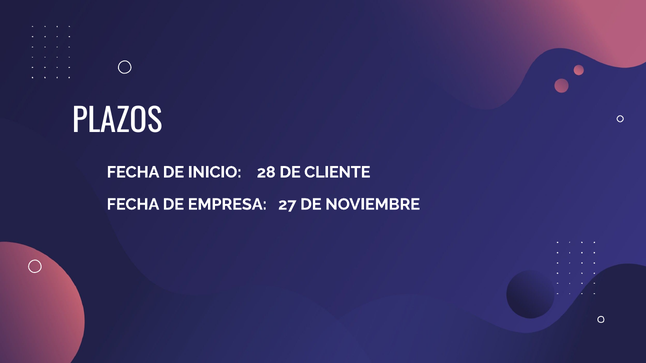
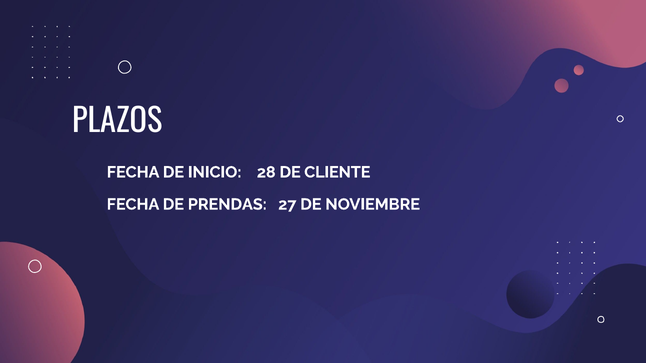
EMPRESA: EMPRESA -> PRENDAS
